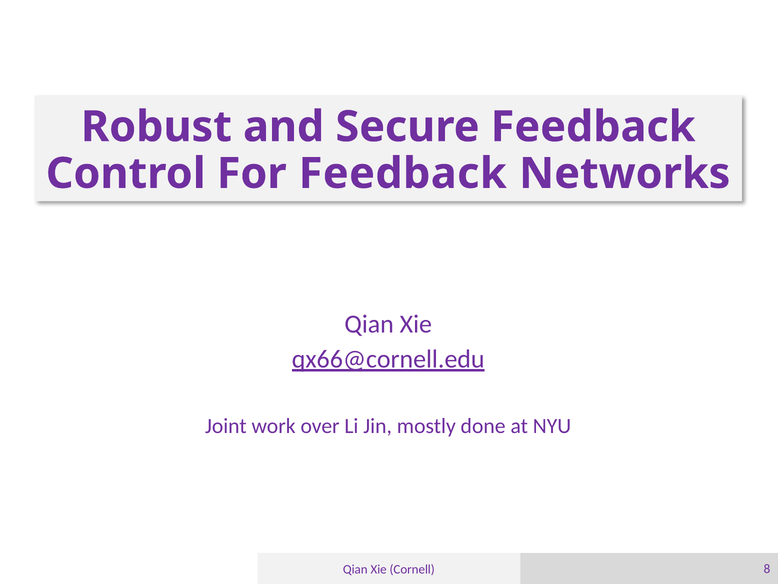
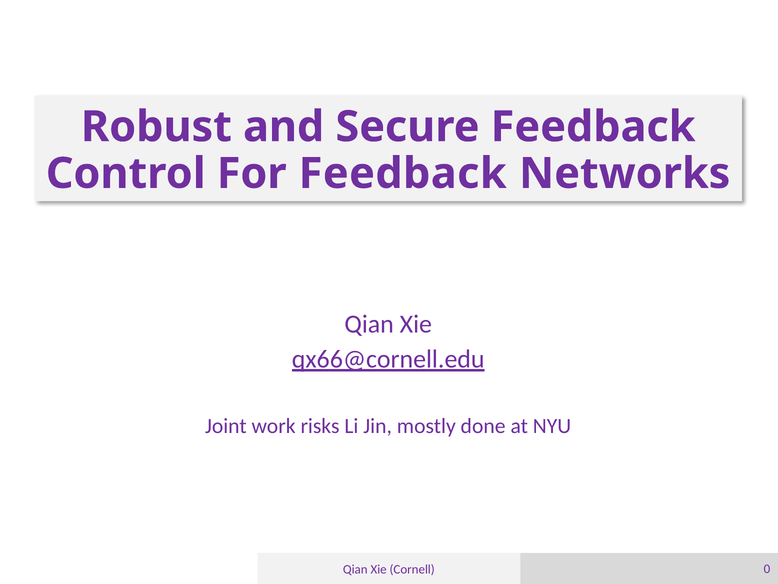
over: over -> risks
8: 8 -> 0
